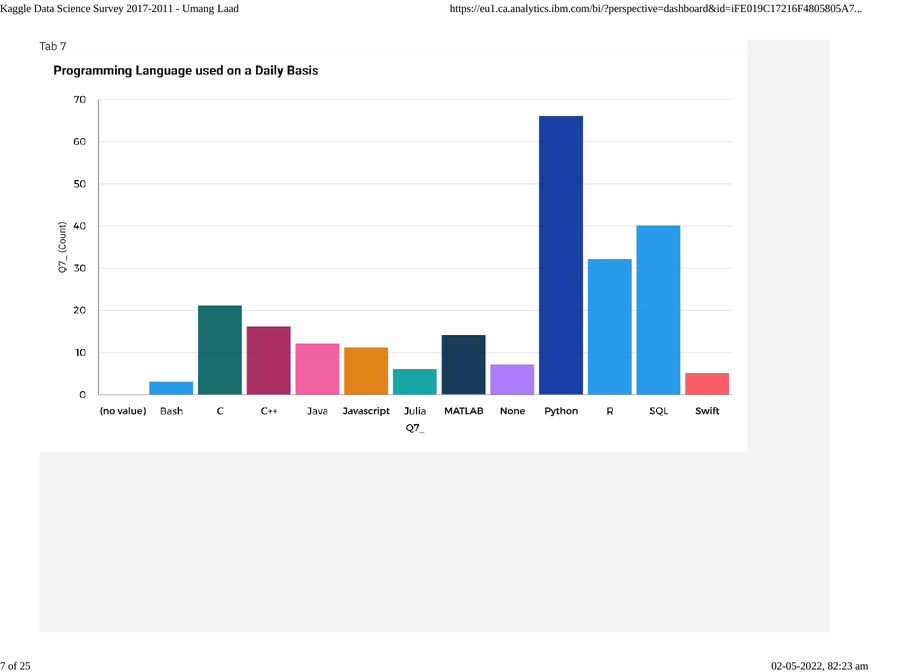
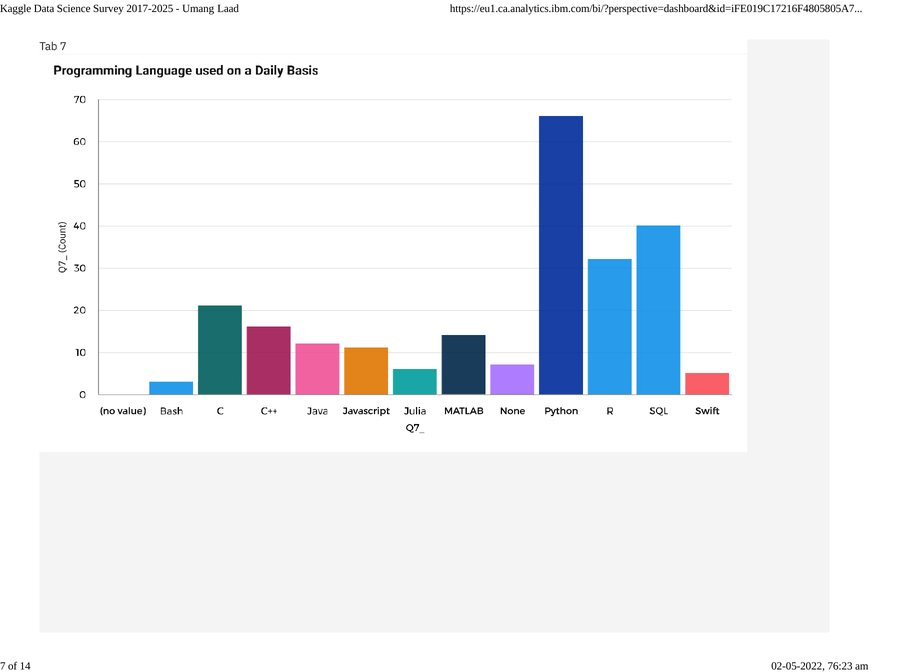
2017-2011: 2017-2011 -> 2017-2025
25: 25 -> 14
82:23: 82:23 -> 76:23
